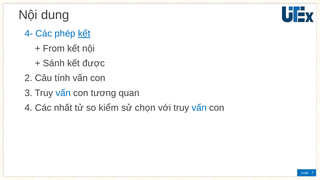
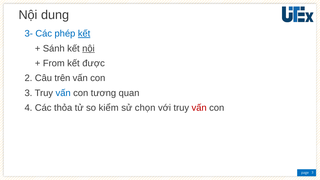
4-: 4- -> 3-
From: From -> Sánh
nội at (88, 48) underline: none -> present
Sánh: Sánh -> From
tính: tính -> trên
nhất: nhất -> thỏa
vấn at (199, 108) colour: blue -> red
